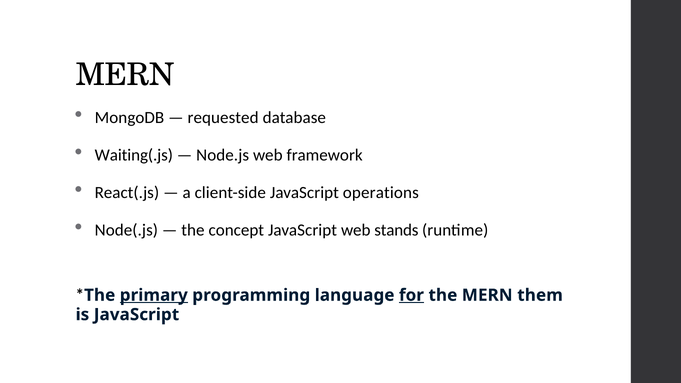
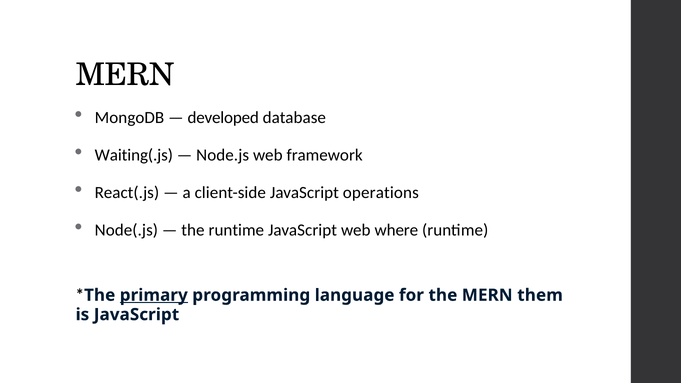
requested: requested -> developed
the concept: concept -> runtime
stands: stands -> where
for underline: present -> none
